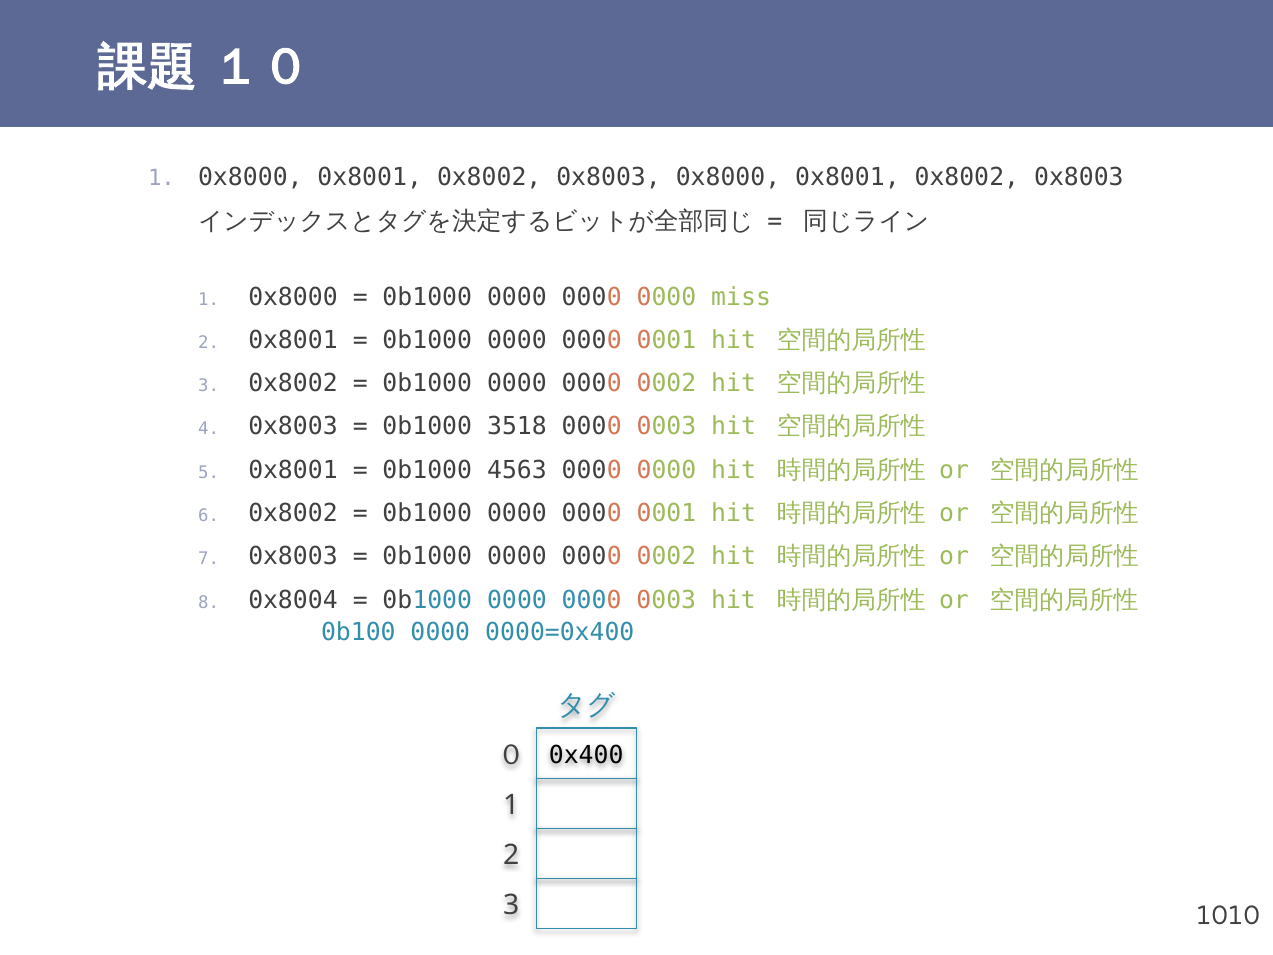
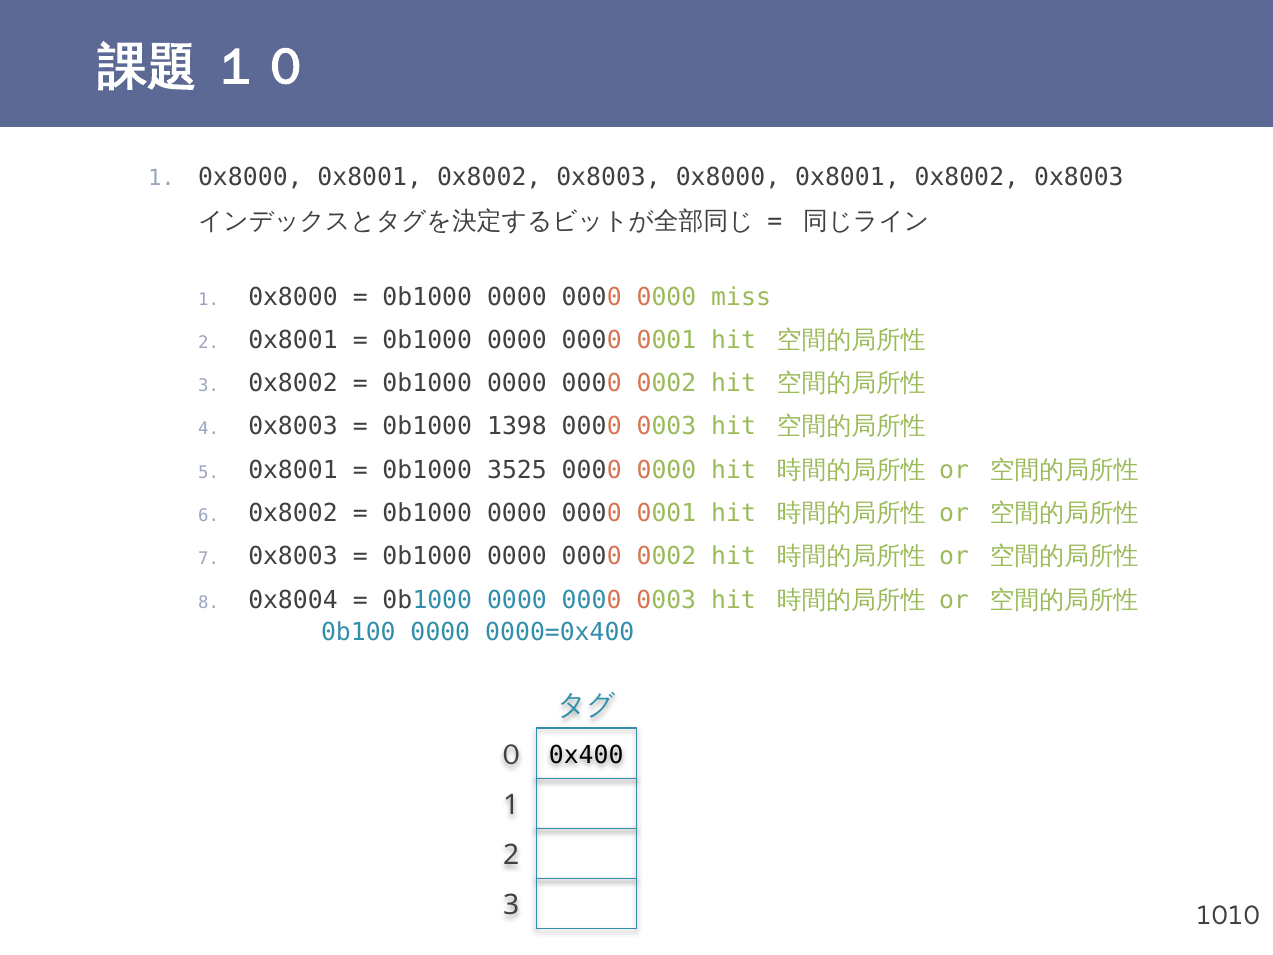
3518: 3518 -> 1398
4563: 4563 -> 3525
